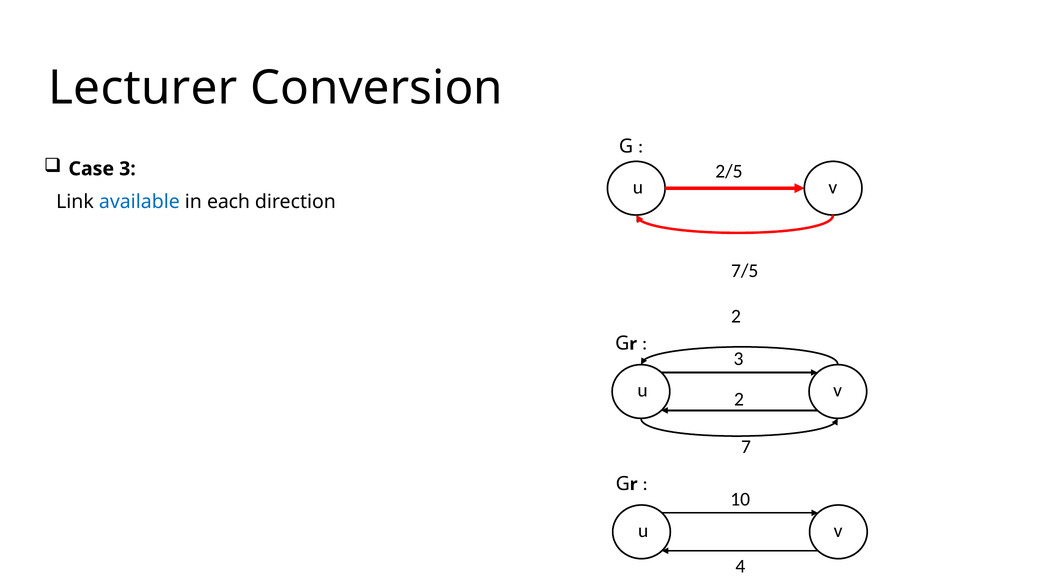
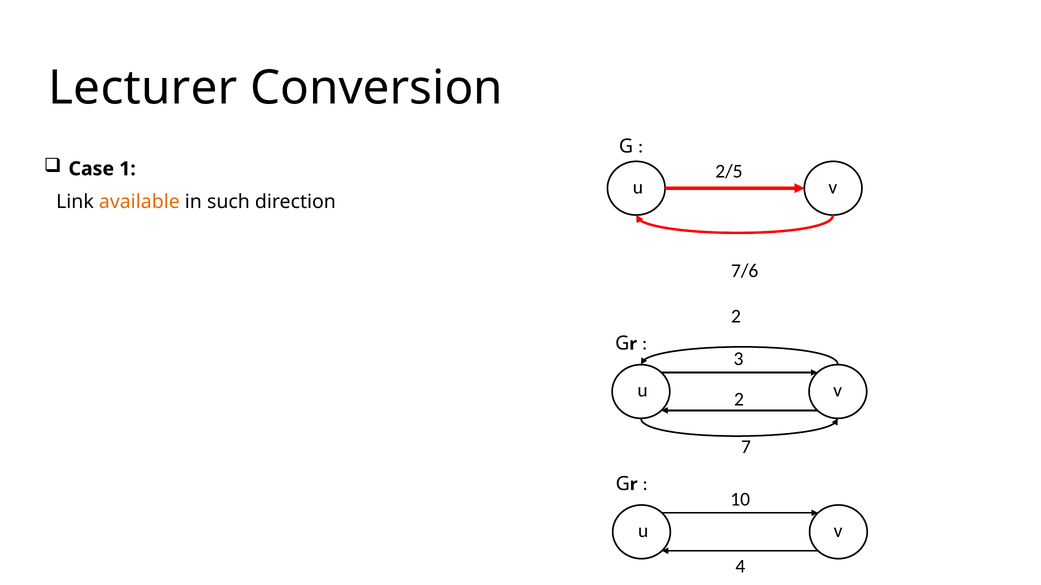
Case 3: 3 -> 1
available colour: blue -> orange
each: each -> such
7/5: 7/5 -> 7/6
